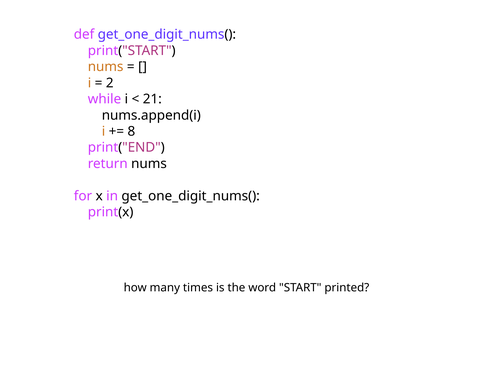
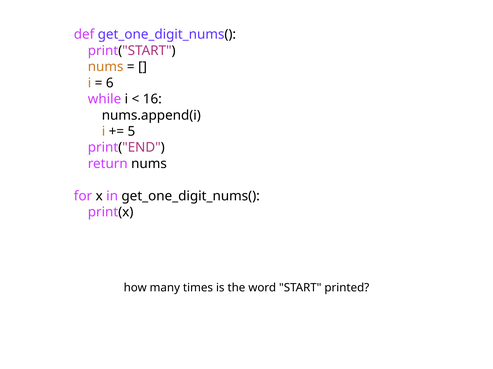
2: 2 -> 6
21: 21 -> 16
8: 8 -> 5
